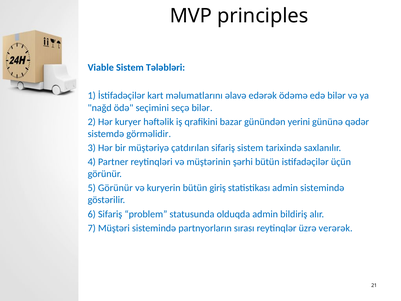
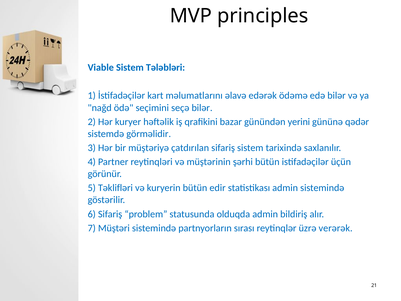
5 Görünür: Görünür -> Təklifləri
giriş: giriş -> edir
